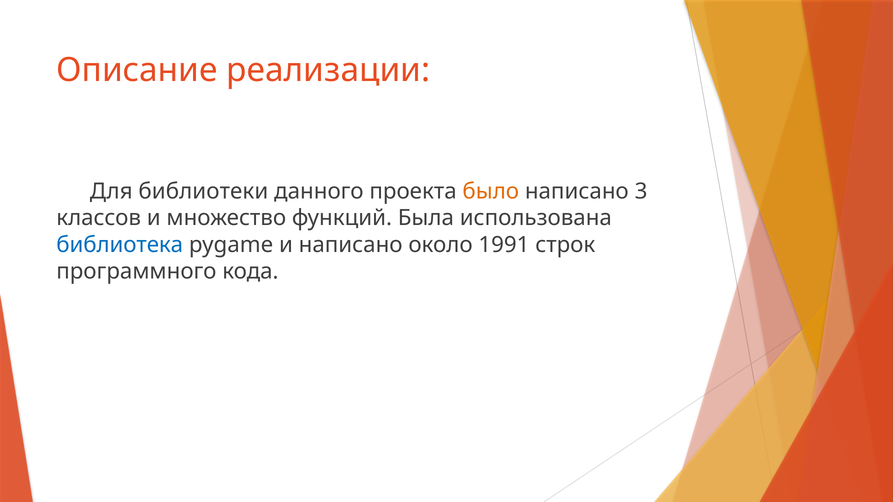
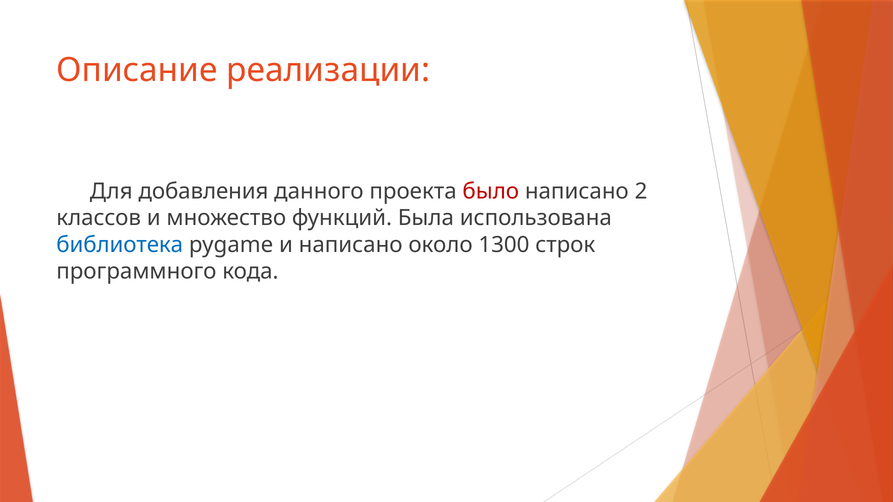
библиотеки: библиотеки -> добавления
было colour: orange -> red
3: 3 -> 2
1991: 1991 -> 1300
